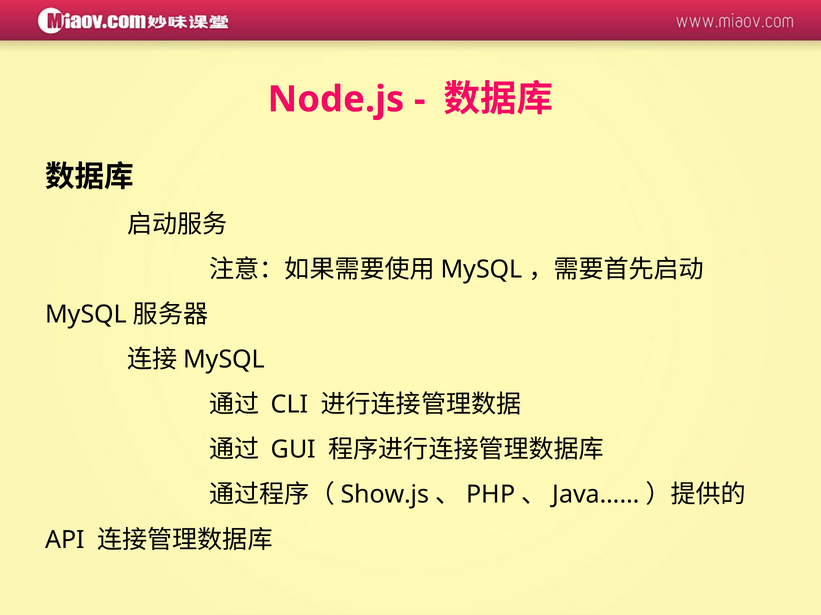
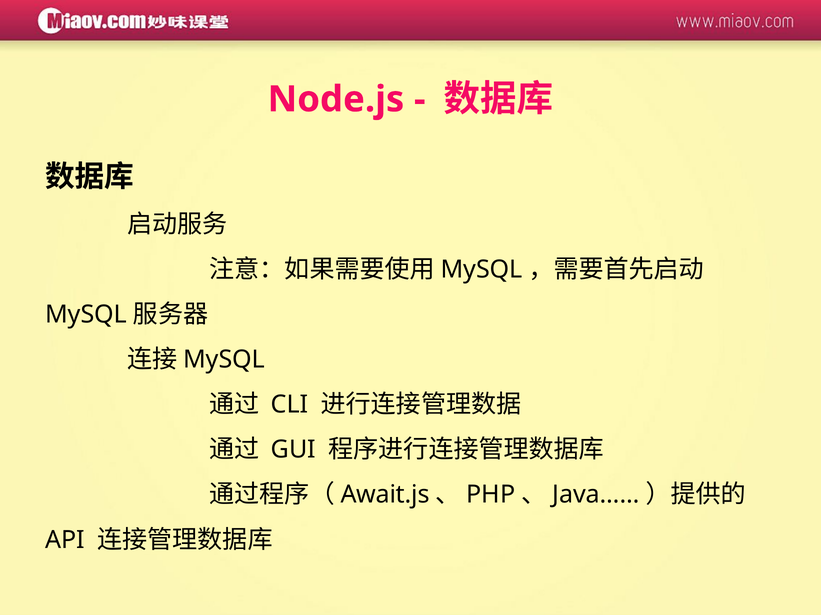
Show.js: Show.js -> Await.js
